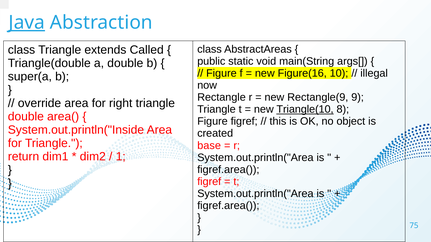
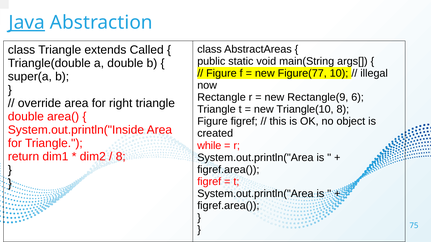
Figure(16: Figure(16 -> Figure(77
9: 9 -> 6
Triangle(10 underline: present -> none
base: base -> while
1 at (121, 157): 1 -> 8
